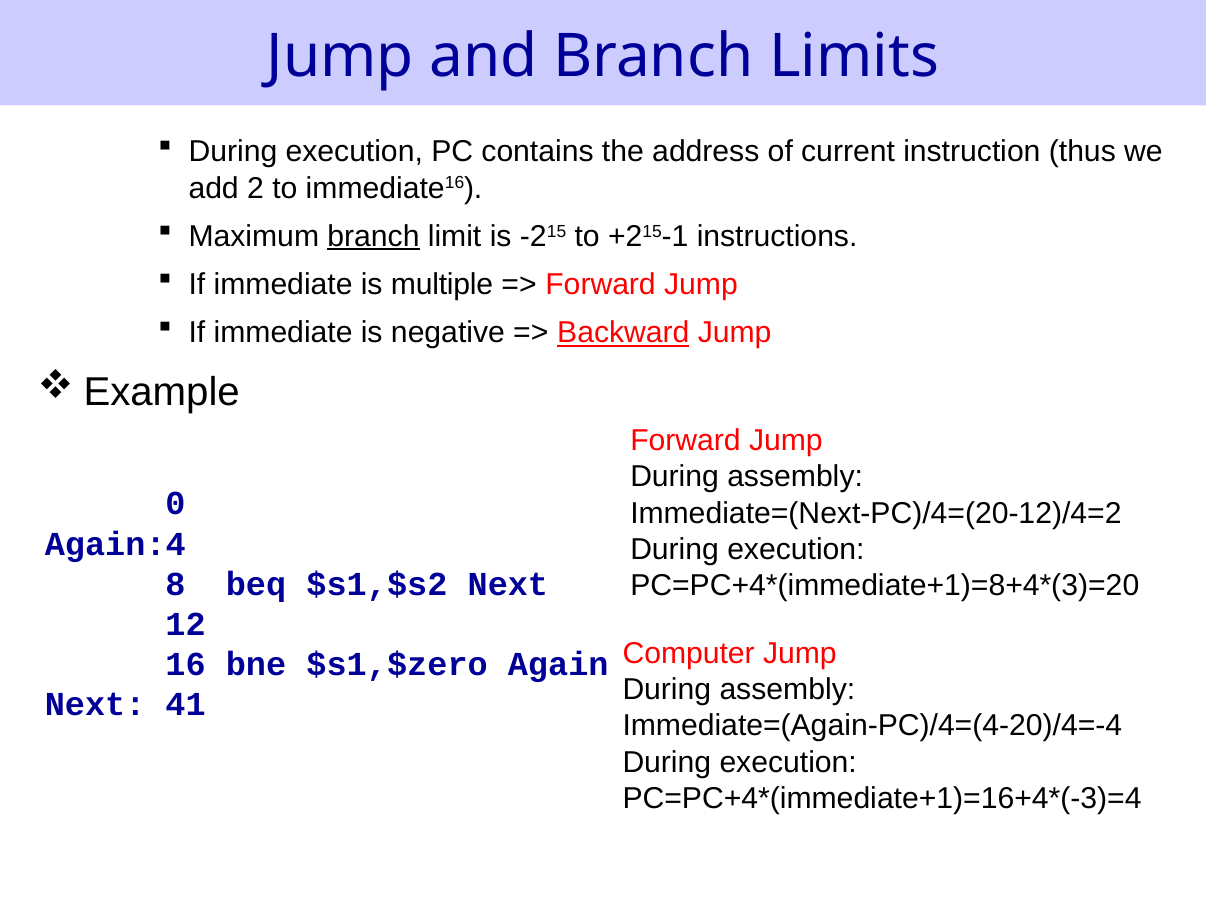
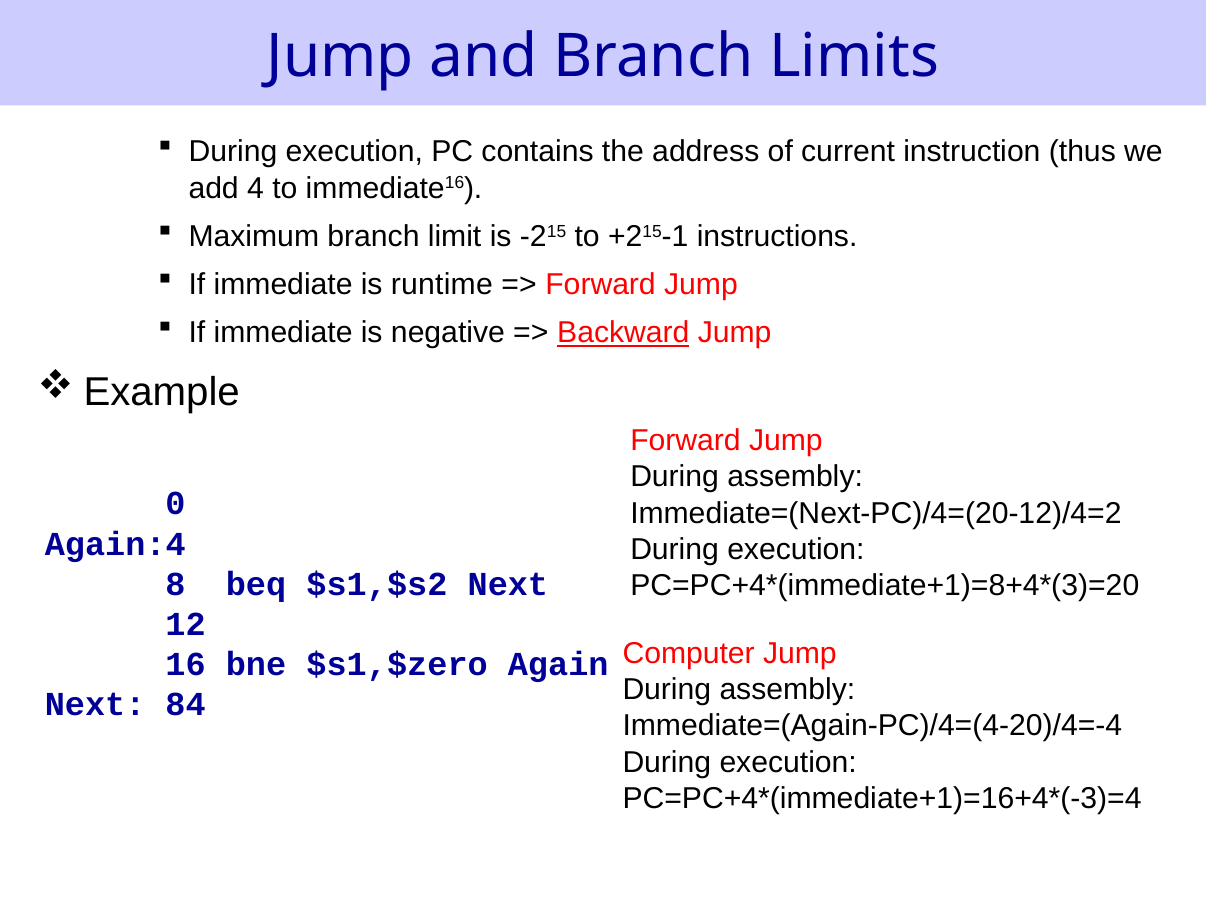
2: 2 -> 4
branch at (373, 236) underline: present -> none
multiple: multiple -> runtime
41: 41 -> 84
